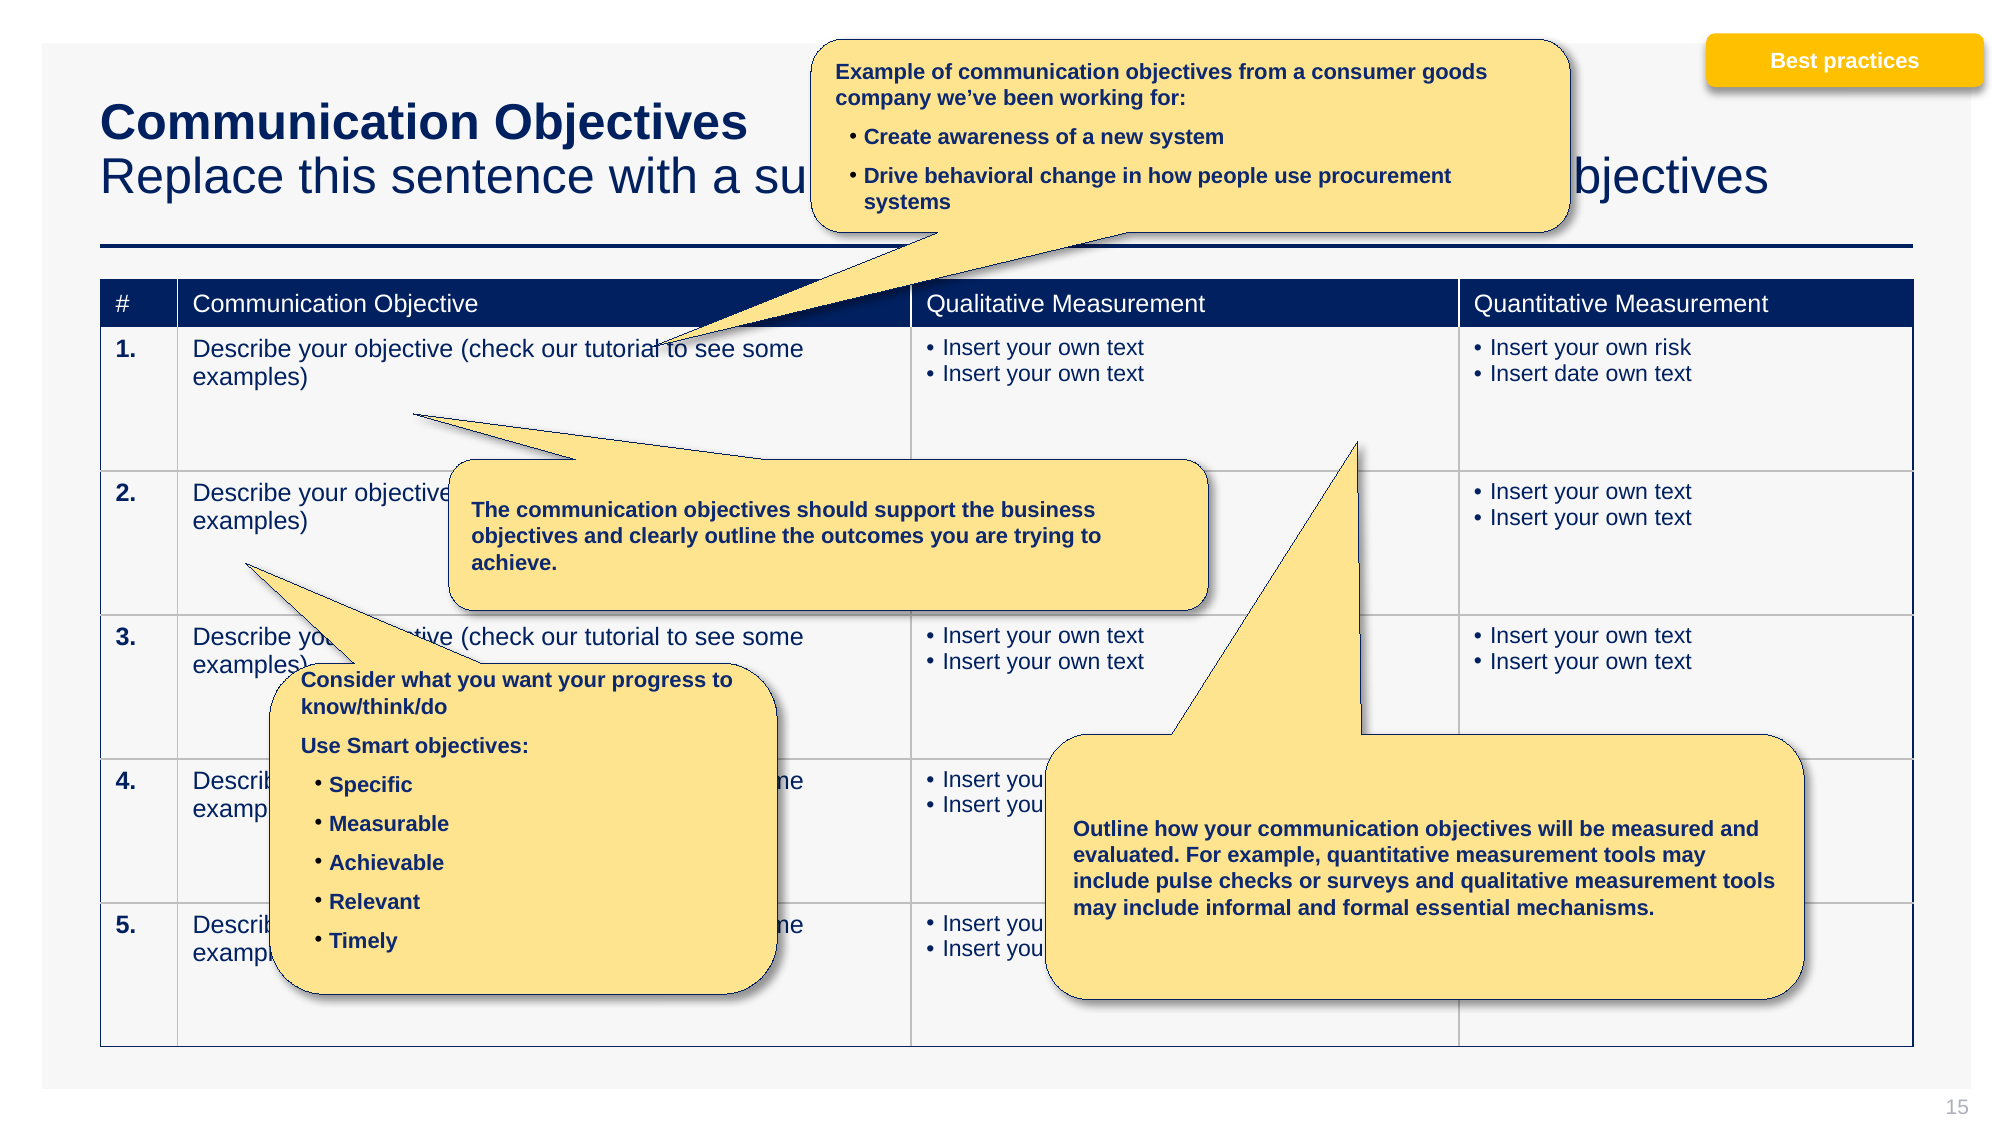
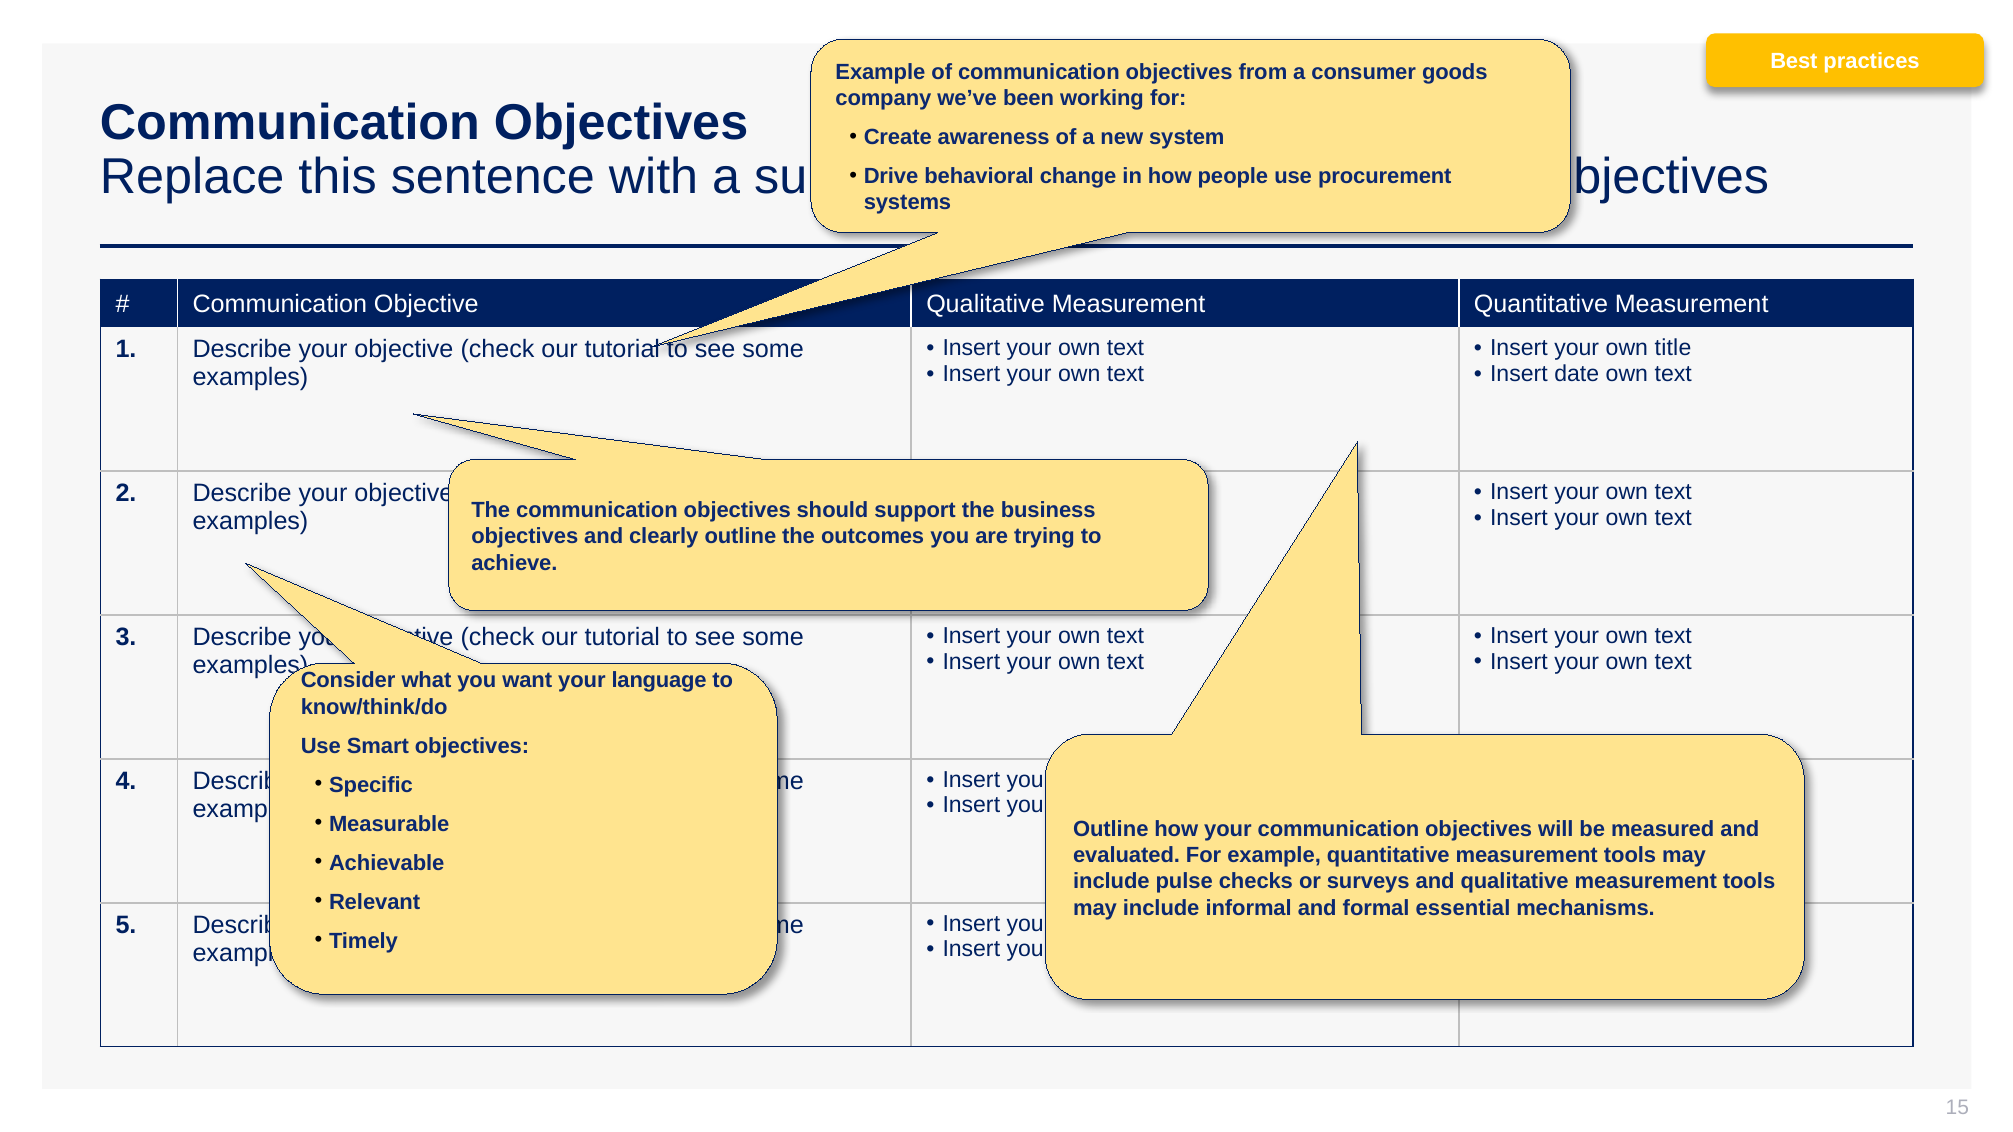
risk: risk -> title
progress: progress -> language
